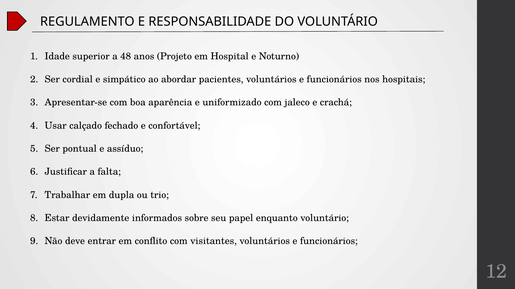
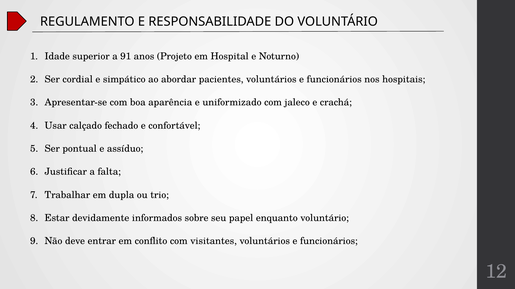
48: 48 -> 91
